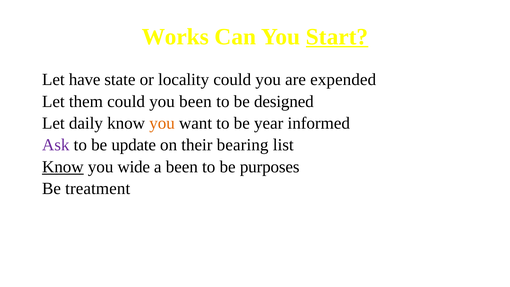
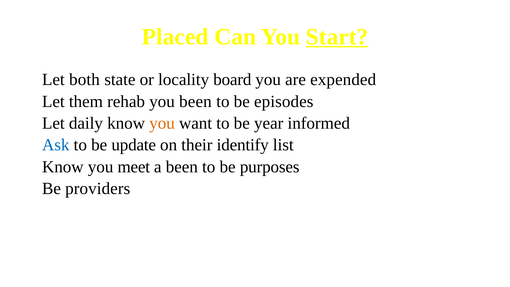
Works: Works -> Placed
have: have -> both
locality could: could -> board
them could: could -> rehab
designed: designed -> episodes
Ask colour: purple -> blue
bearing: bearing -> identify
Know at (63, 167) underline: present -> none
wide: wide -> meet
treatment: treatment -> providers
